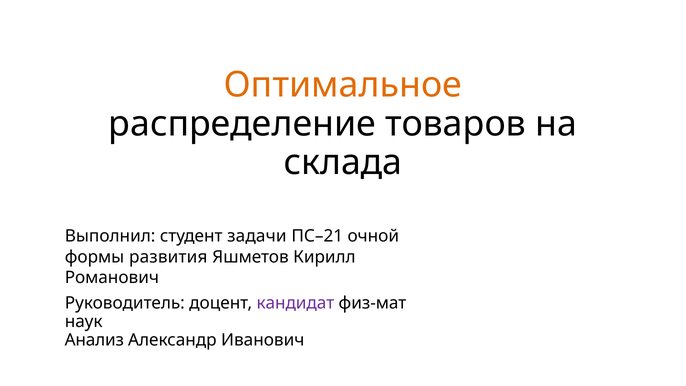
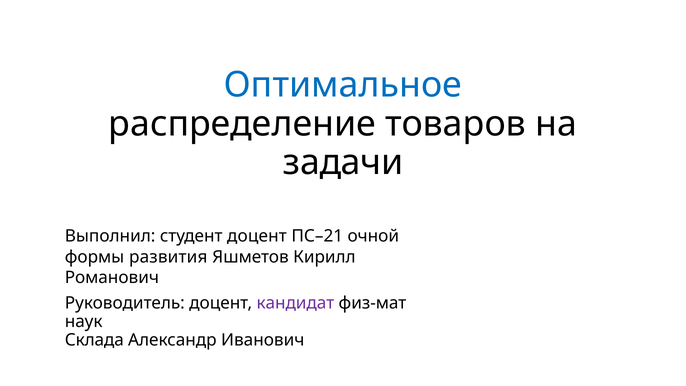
Оптимальное colour: orange -> blue
склада: склада -> задачи
студент задачи: задачи -> доцент
Анализ: Анализ -> Склада
